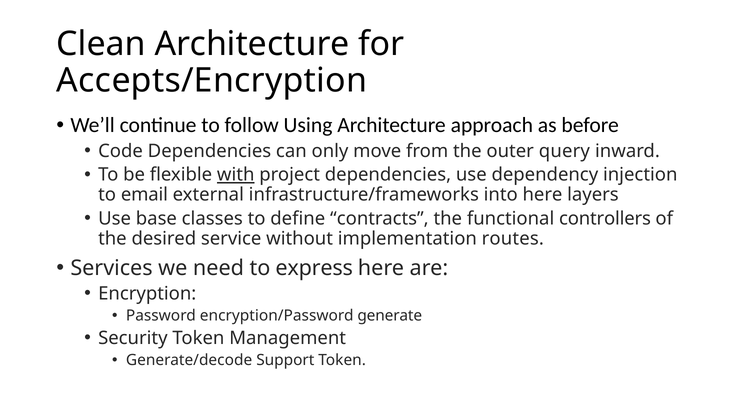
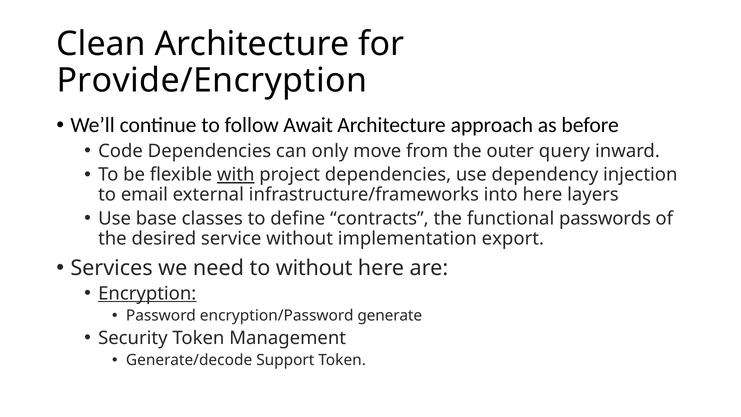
Accepts/Encryption: Accepts/Encryption -> Provide/Encryption
Using: Using -> Await
controllers: controllers -> passwords
routes: routes -> export
to express: express -> without
Encryption underline: none -> present
